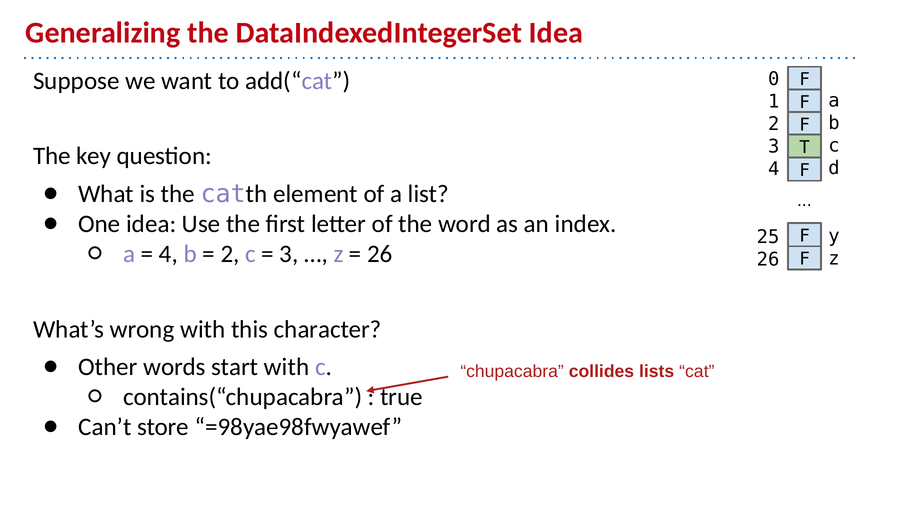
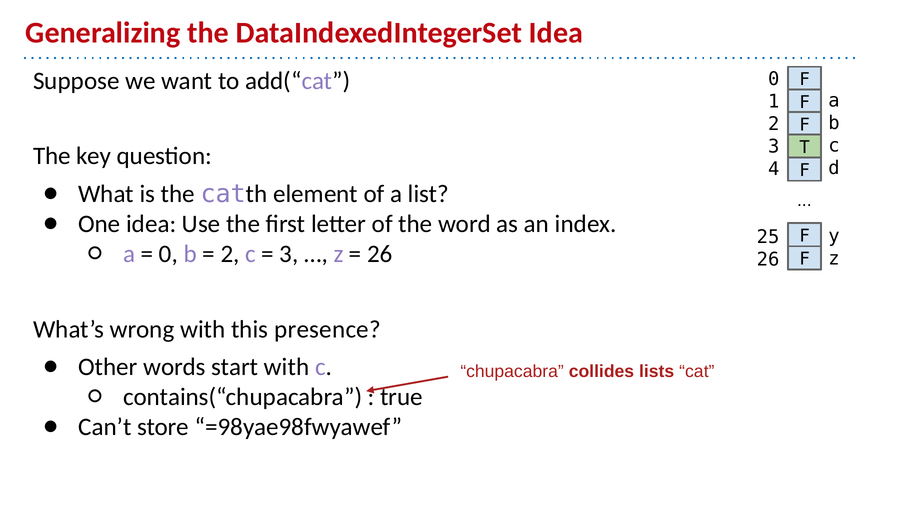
4 at (168, 254): 4 -> 0
character: character -> presence
